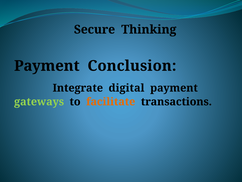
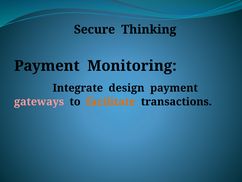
Conclusion: Conclusion -> Monitoring
digital: digital -> design
gateways colour: light green -> pink
